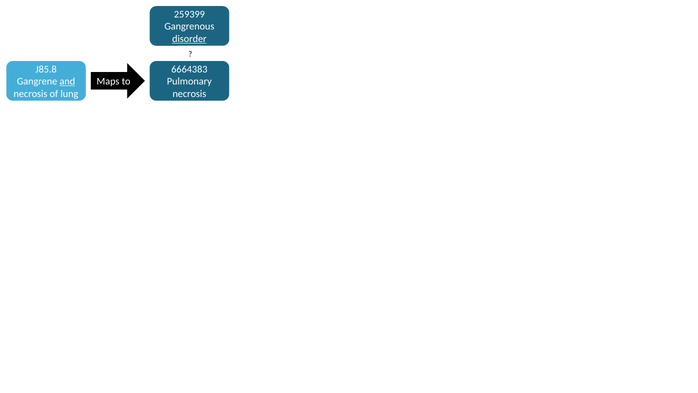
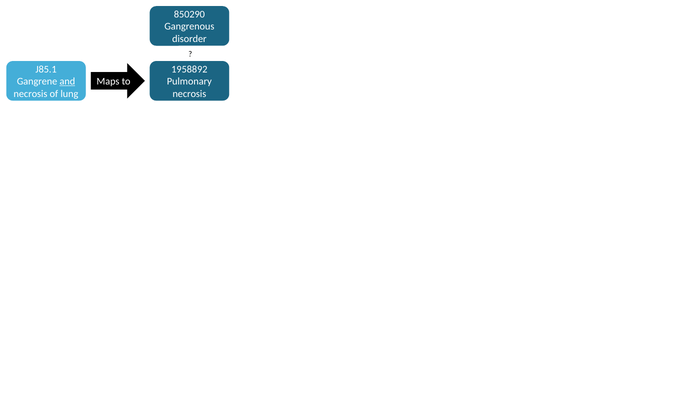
259399: 259399 -> 850290
disorder underline: present -> none
J85.8: J85.8 -> J85.1
6664383: 6664383 -> 1958892
